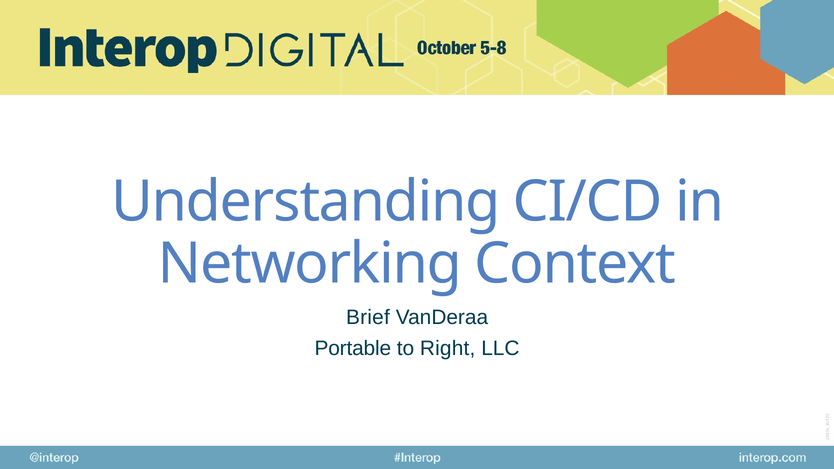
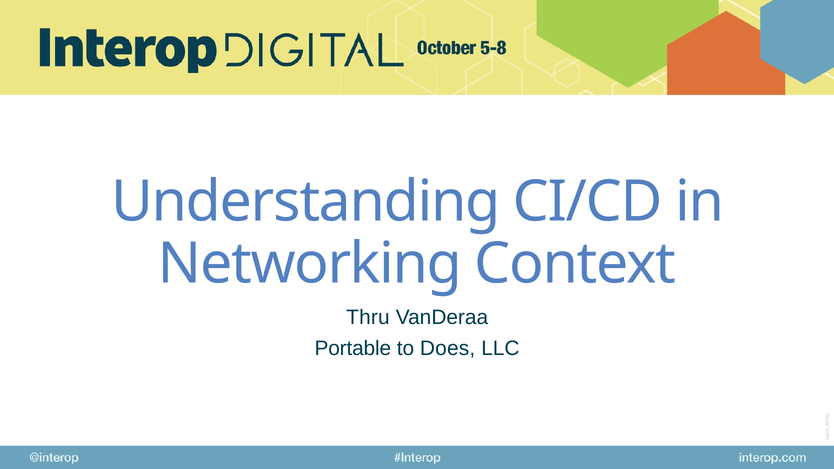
Brief: Brief -> Thru
Right: Right -> Does
